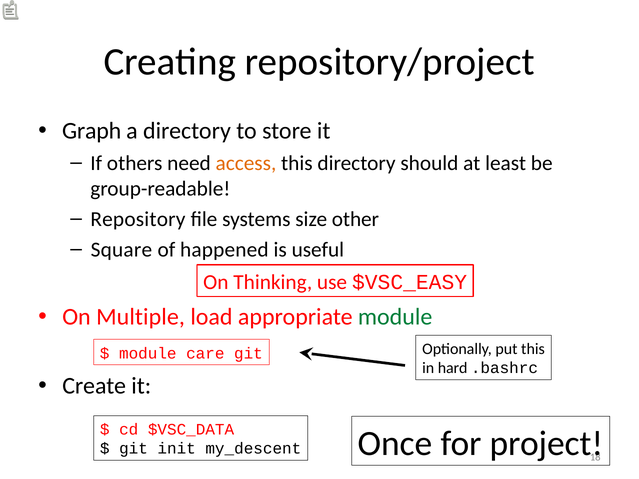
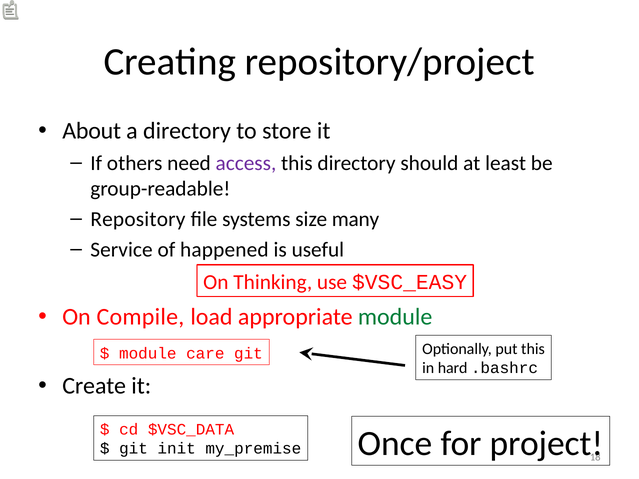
Graph: Graph -> About
access colour: orange -> purple
other: other -> many
Square: Square -> Service
Multiple: Multiple -> Compile
my_descent: my_descent -> my_premise
